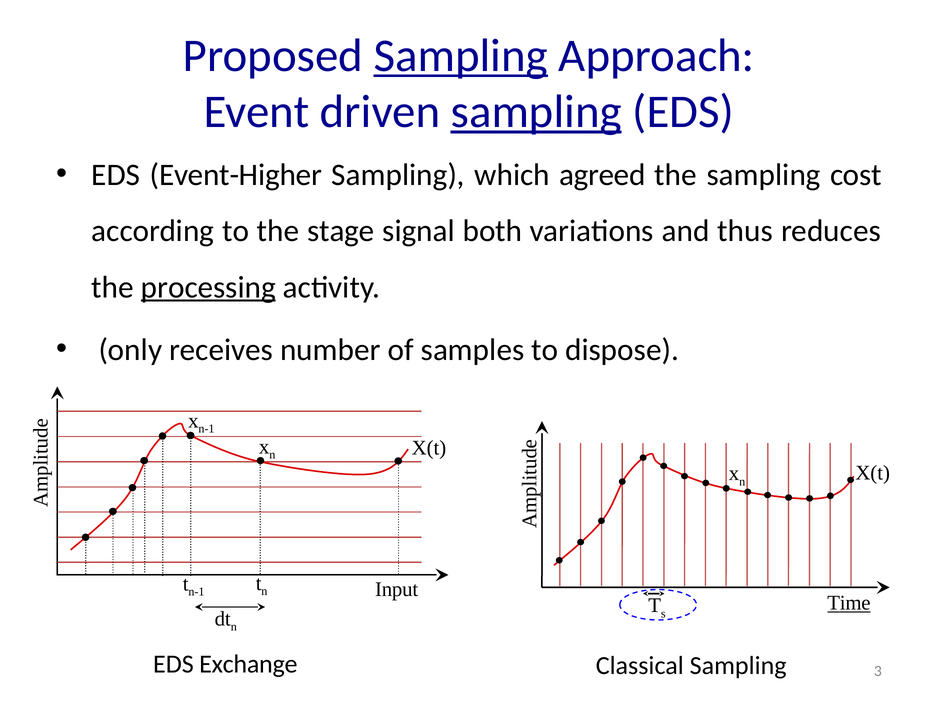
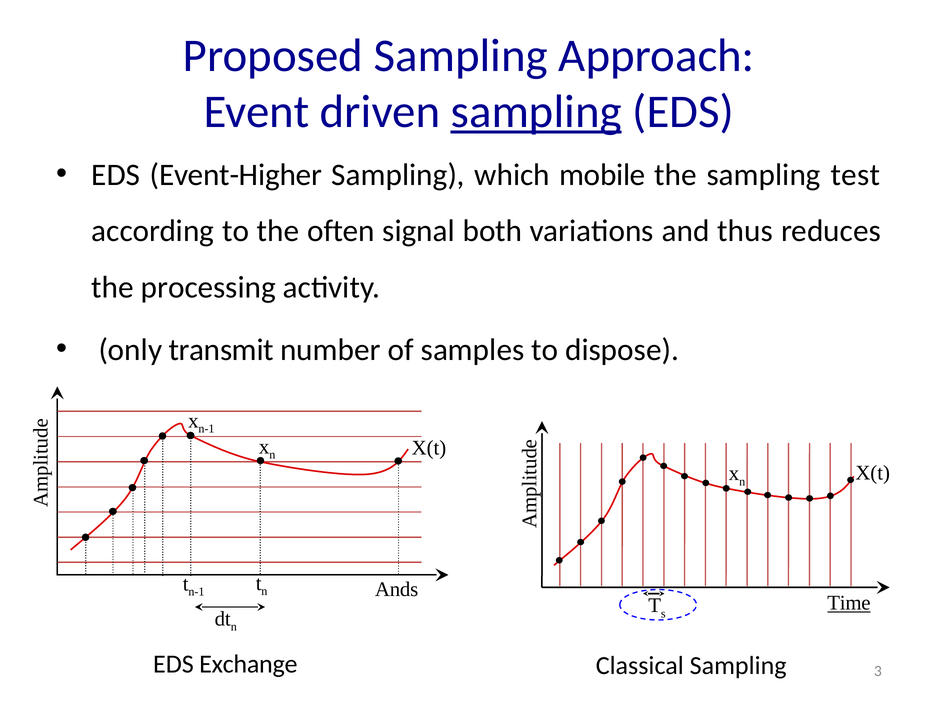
Sampling at (461, 56) underline: present -> none
agreed: agreed -> mobile
cost: cost -> test
stage: stage -> often
processing underline: present -> none
receives: receives -> transmit
Input: Input -> Ands
